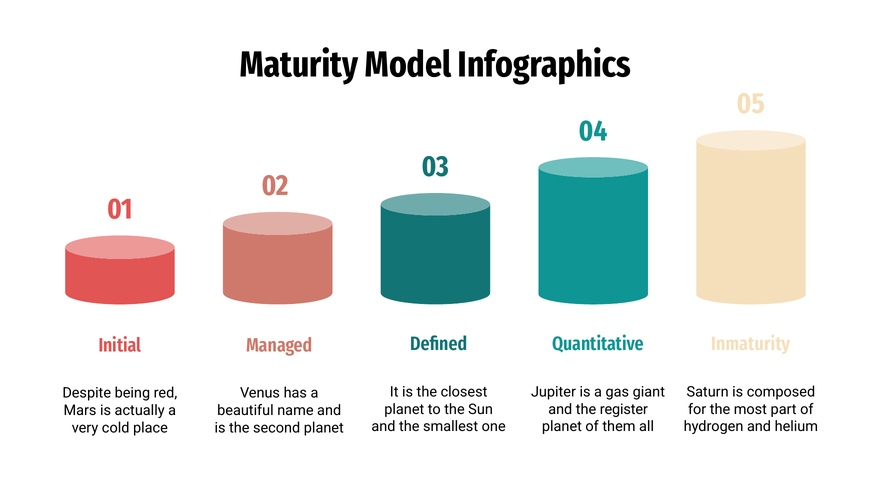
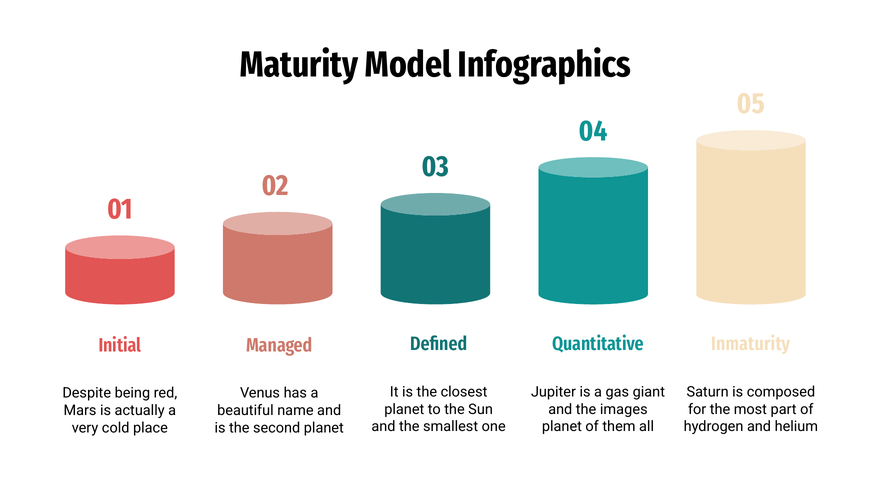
register: register -> images
